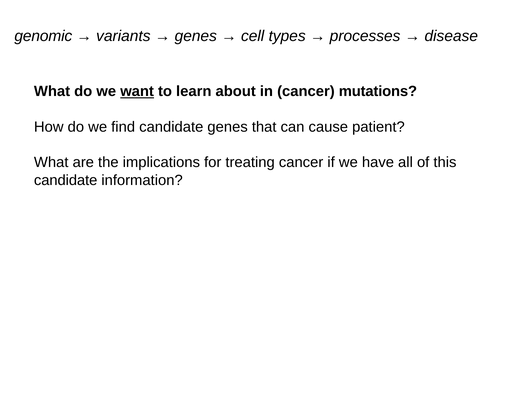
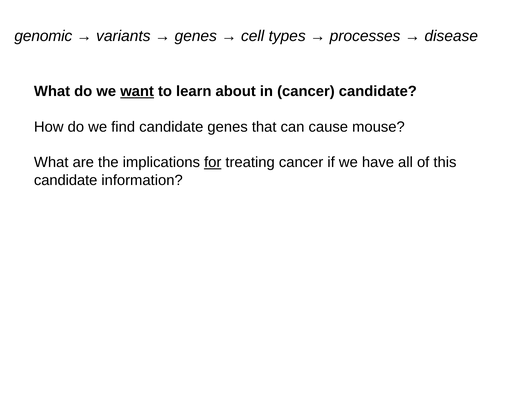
cancer mutations: mutations -> candidate
patient: patient -> mouse
for underline: none -> present
